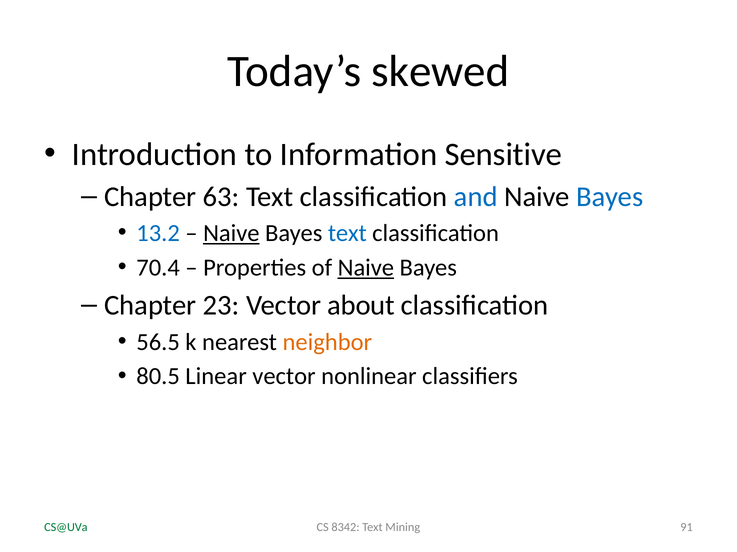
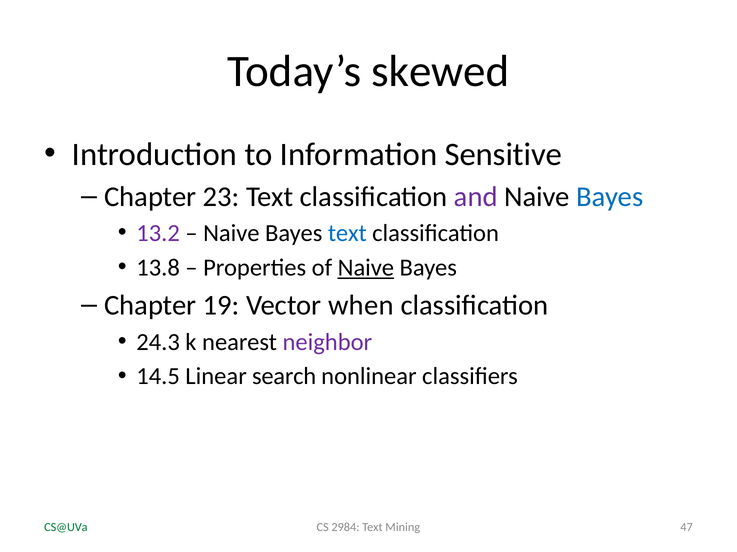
63: 63 -> 23
and colour: blue -> purple
13.2 colour: blue -> purple
Naive at (231, 234) underline: present -> none
70.4: 70.4 -> 13.8
23: 23 -> 19
about: about -> when
56.5: 56.5 -> 24.3
neighbor colour: orange -> purple
80.5: 80.5 -> 14.5
Linear vector: vector -> search
8342: 8342 -> 2984
91: 91 -> 47
